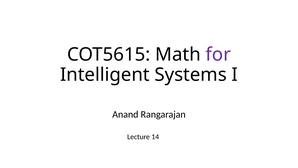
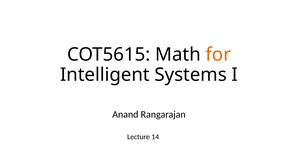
for colour: purple -> orange
